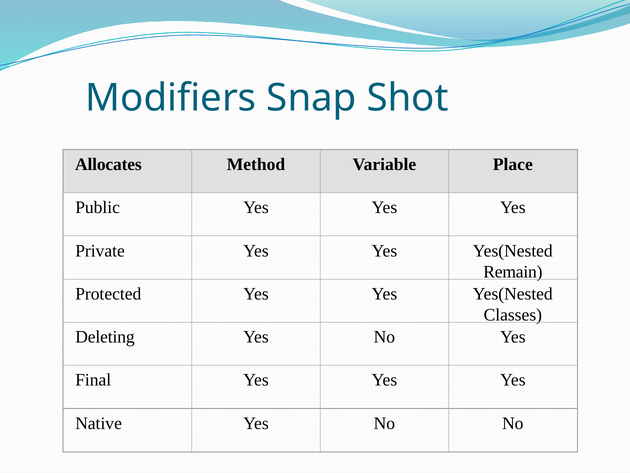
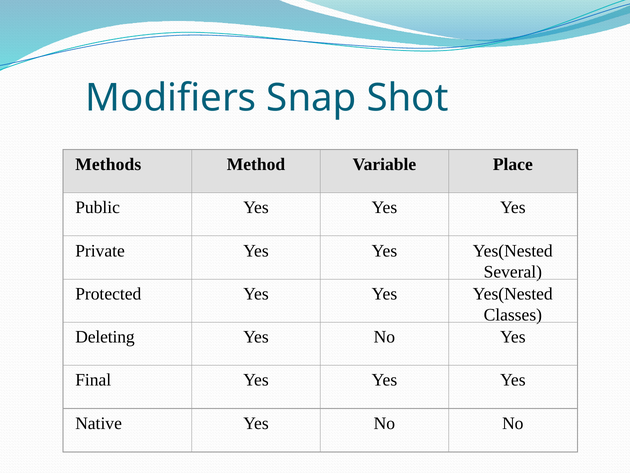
Allocates: Allocates -> Methods
Remain: Remain -> Several
